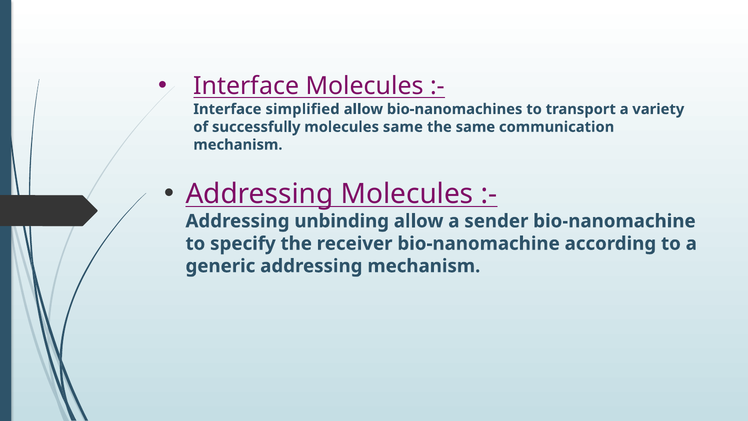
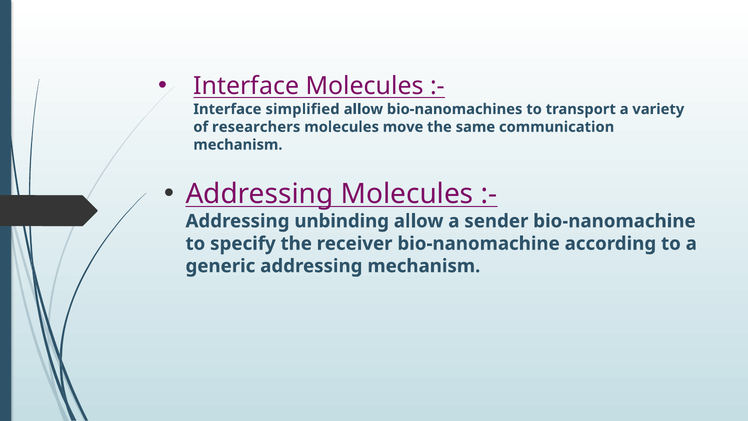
successfully: successfully -> researchers
molecules same: same -> move
